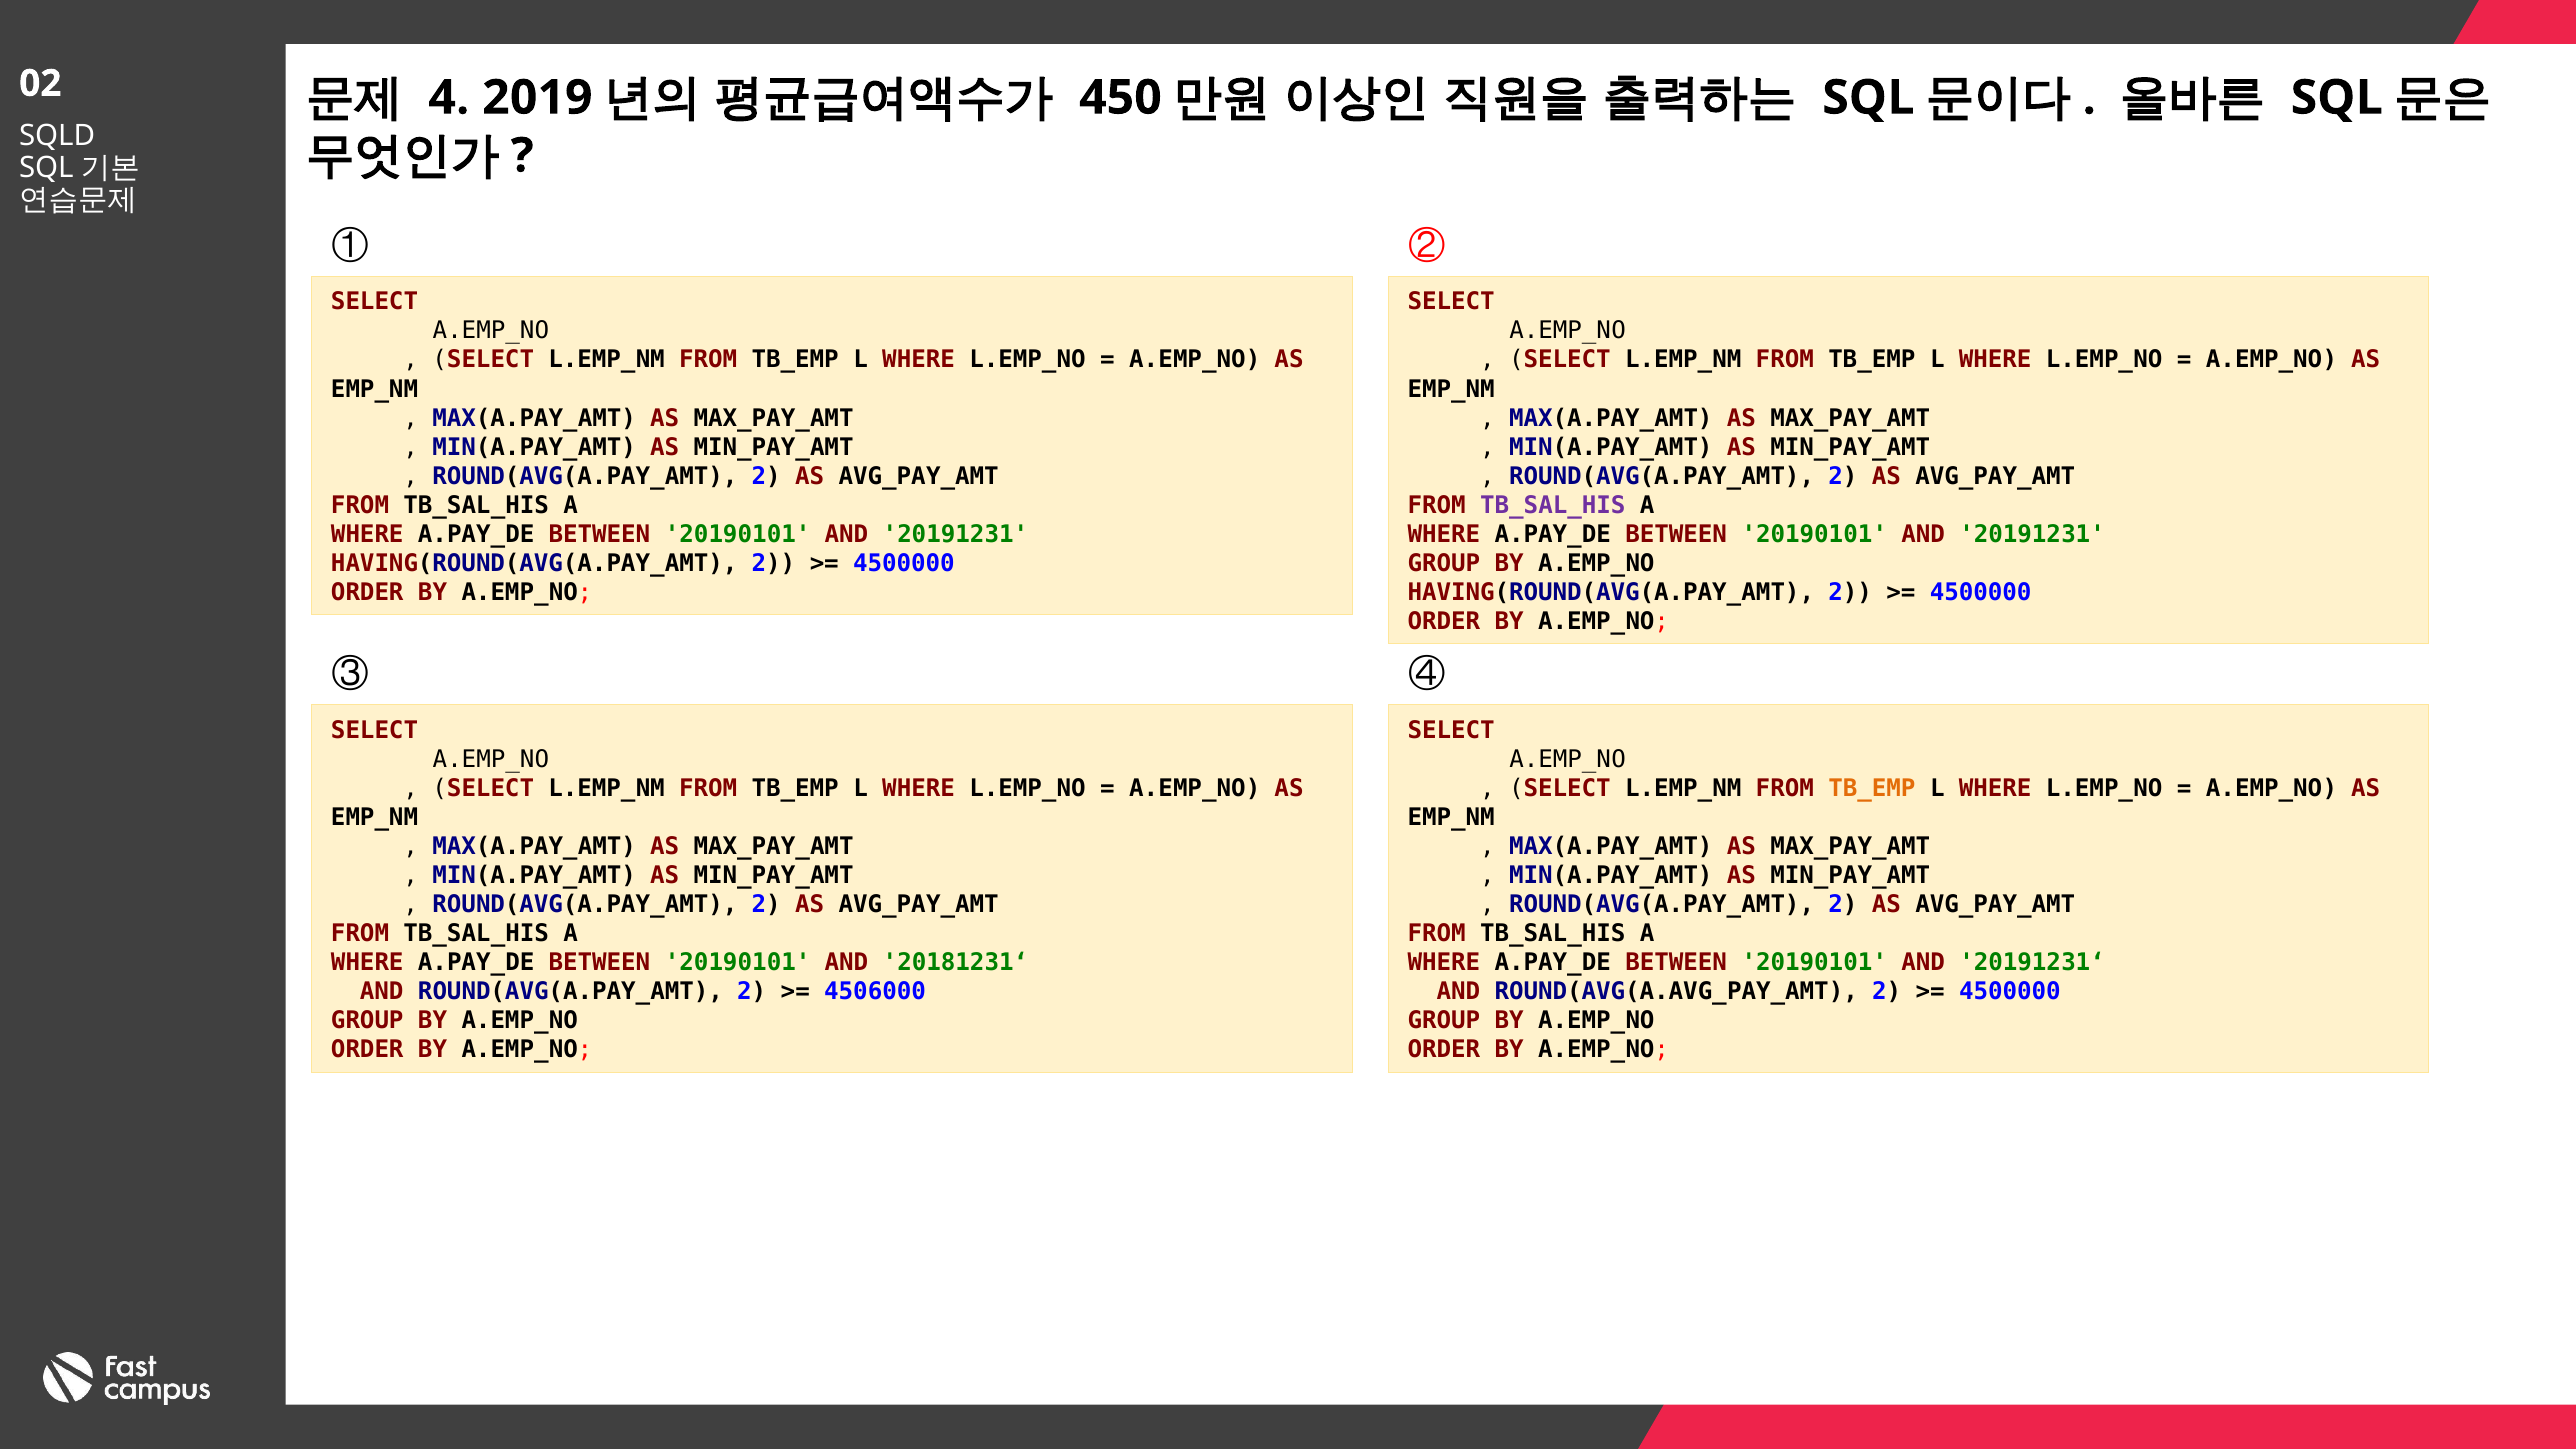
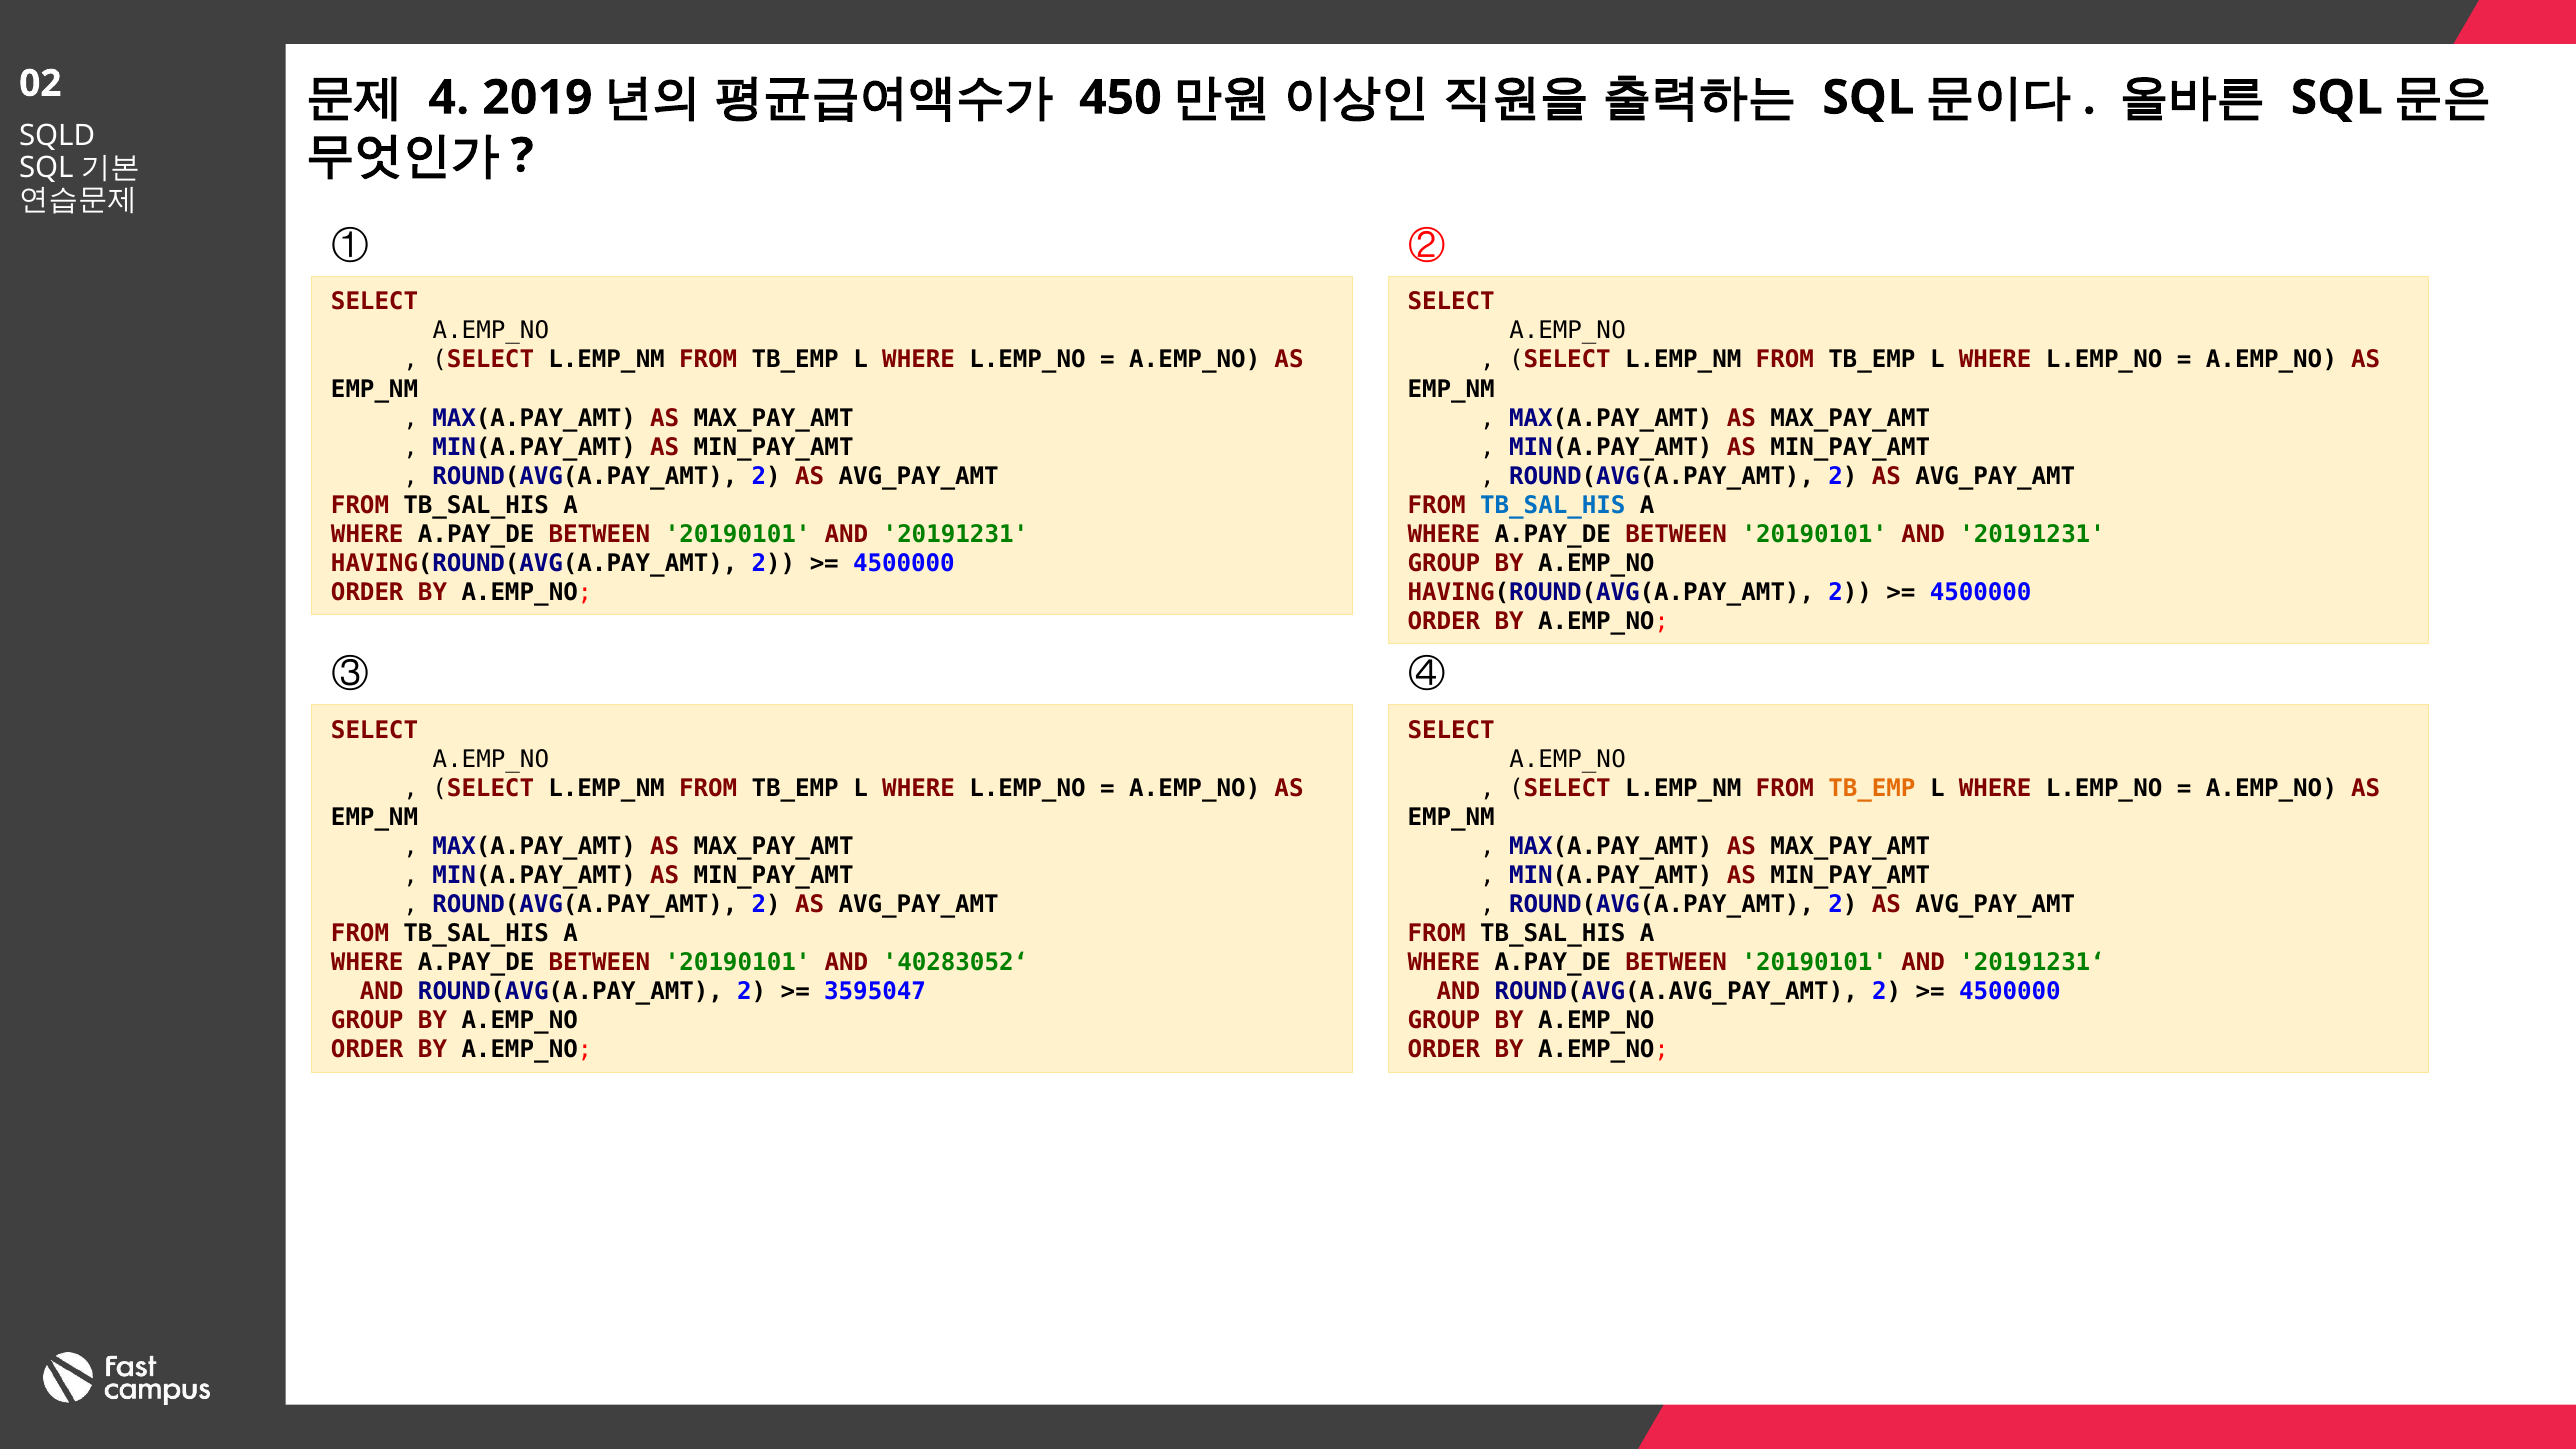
TB_SAL_HIS at (1553, 505) colour: purple -> blue
20181231‘: 20181231‘ -> 40283052‘
4506000: 4506000 -> 3595047
